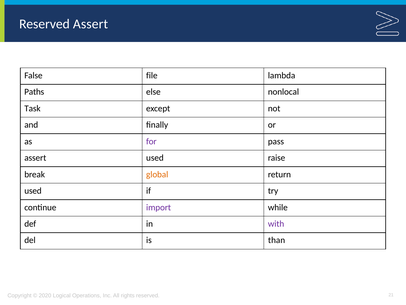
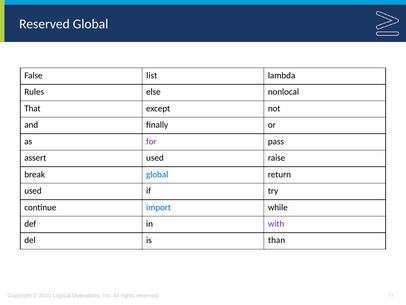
Reserved Assert: Assert -> Global
file: file -> list
Paths: Paths -> Rules
Task: Task -> That
global at (157, 174) colour: orange -> blue
import colour: purple -> blue
